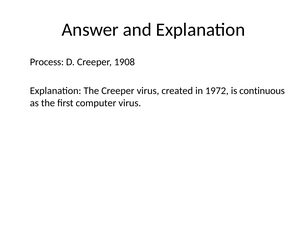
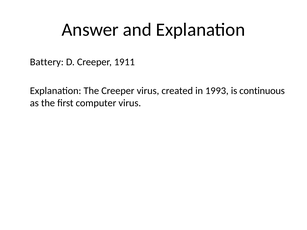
Process: Process -> Battery
1908: 1908 -> 1911
1972: 1972 -> 1993
